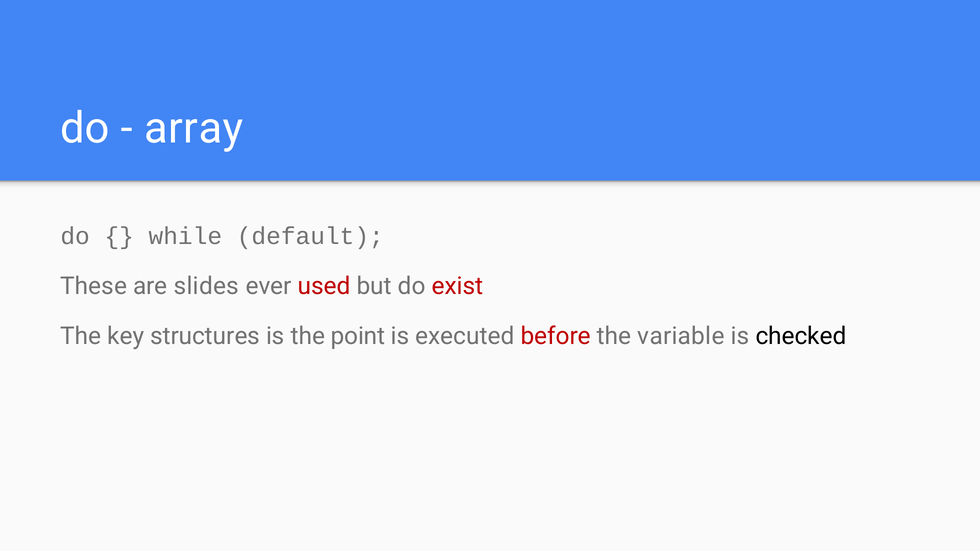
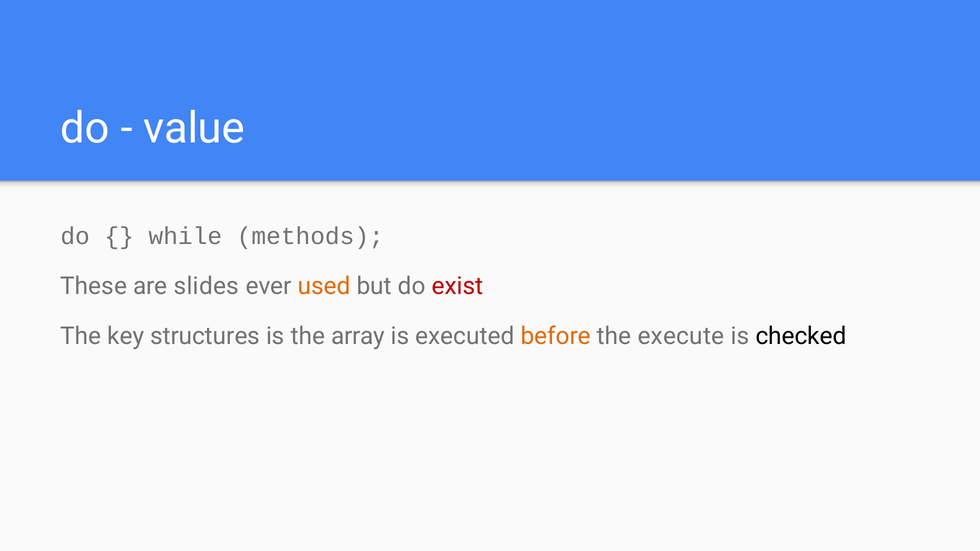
array: array -> value
default: default -> methods
used colour: red -> orange
point: point -> array
before colour: red -> orange
variable: variable -> execute
